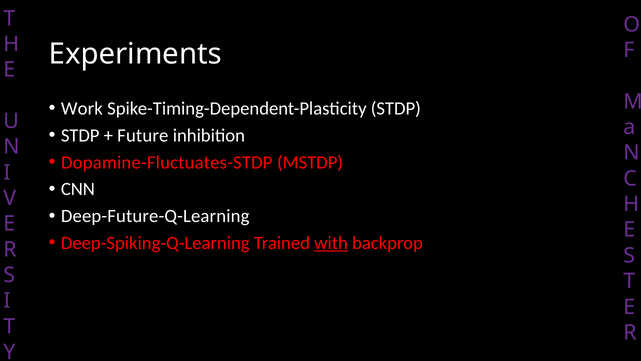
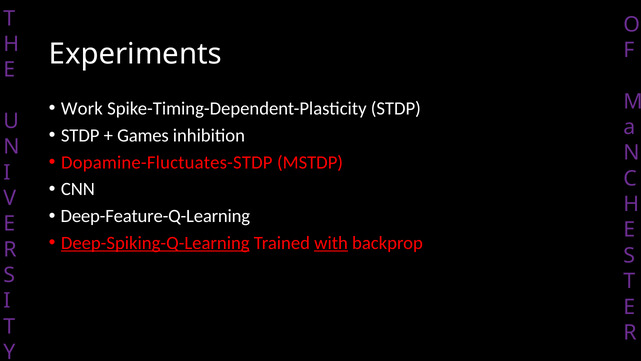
Future: Future -> Games
Deep-Future-Q-Learning: Deep-Future-Q-Learning -> Deep-Feature-Q-Learning
Deep-Spiking-Q-Learning underline: none -> present
